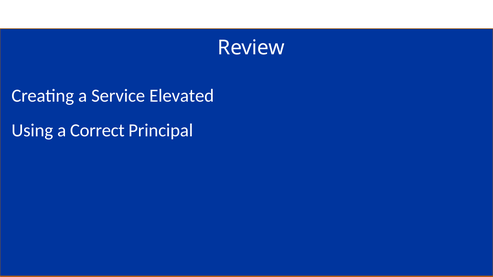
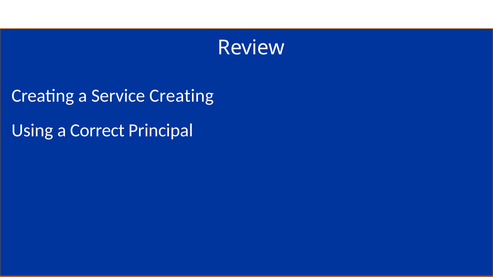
Service Elevated: Elevated -> Creating
